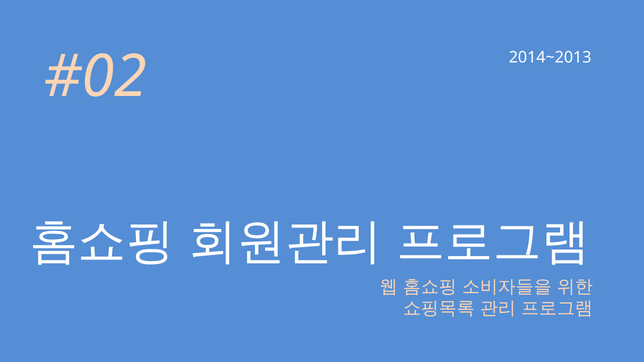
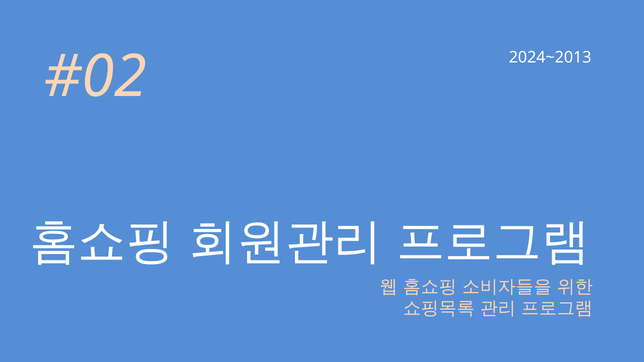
2014~2013: 2014~2013 -> 2024~2013
